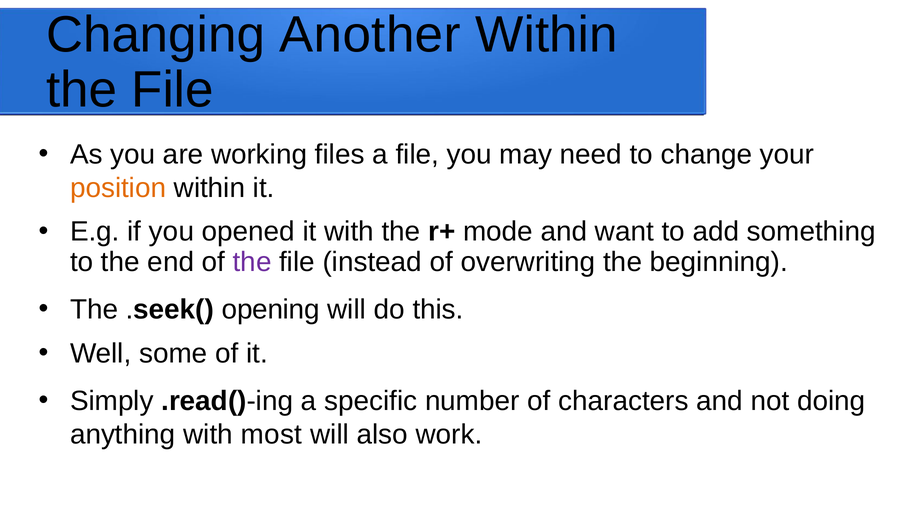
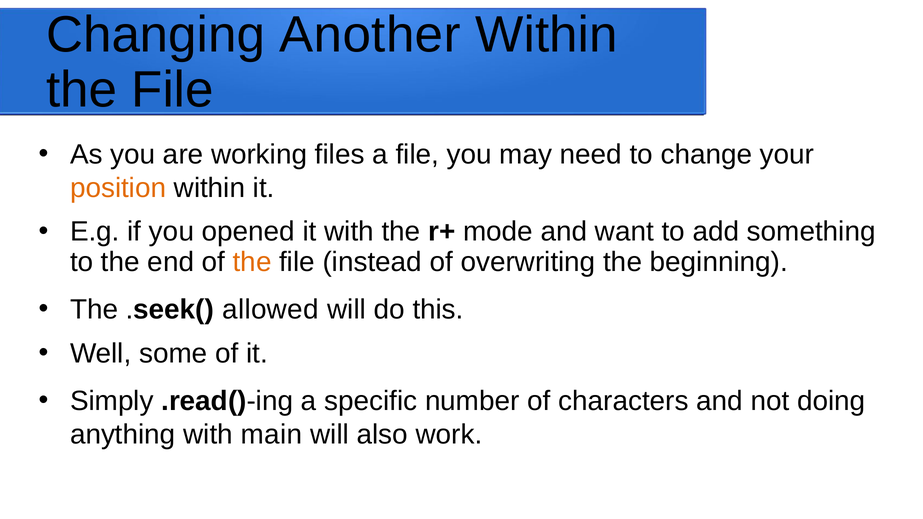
the at (252, 262) colour: purple -> orange
opening: opening -> allowed
most: most -> main
